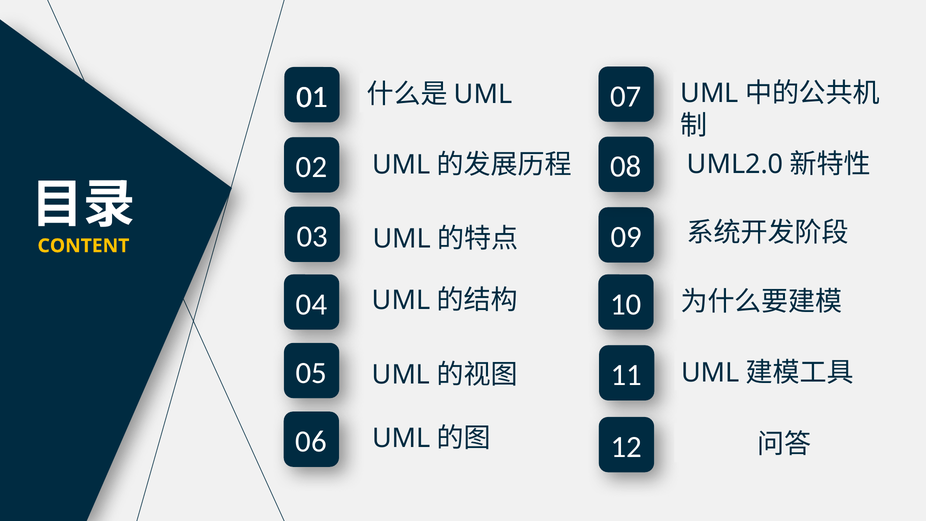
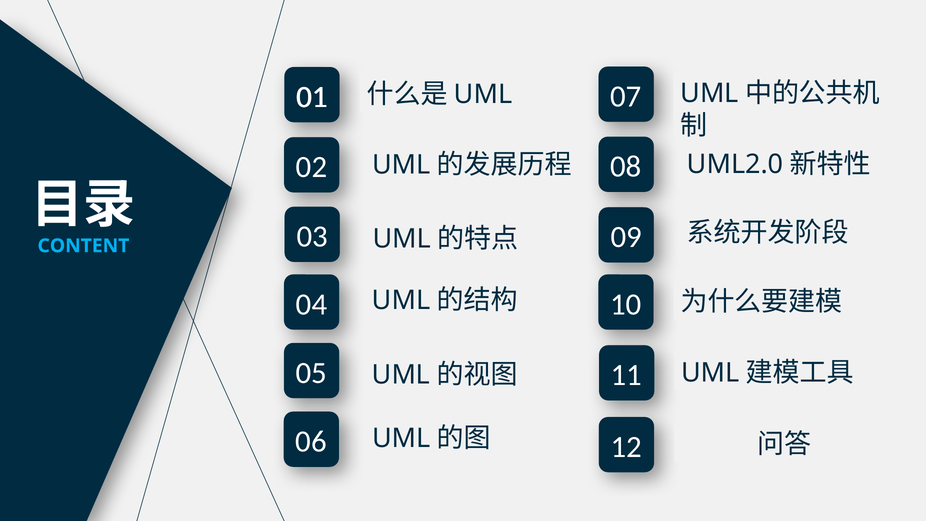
CONTENT colour: yellow -> light blue
